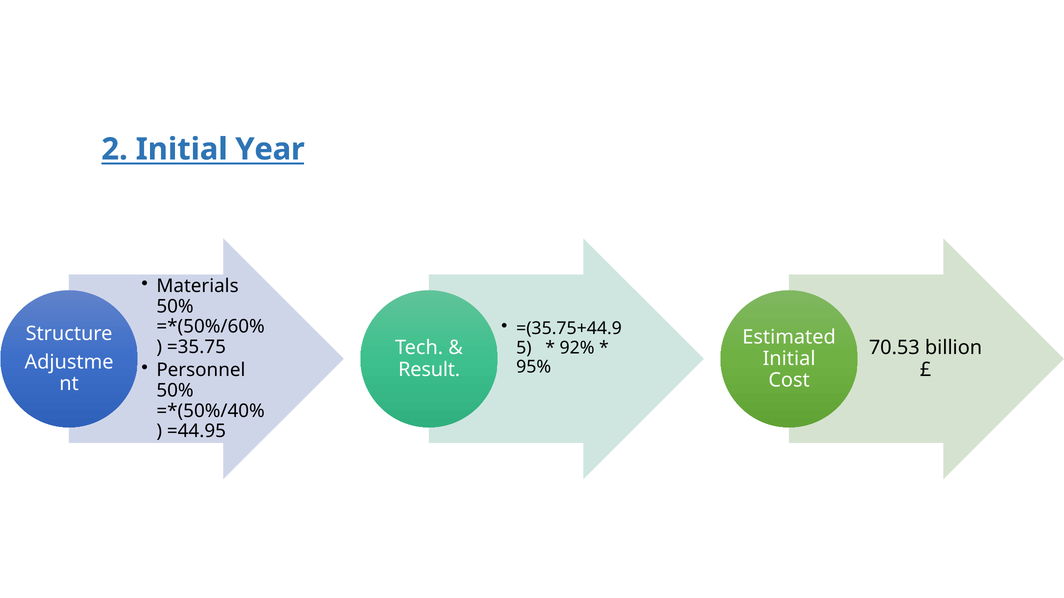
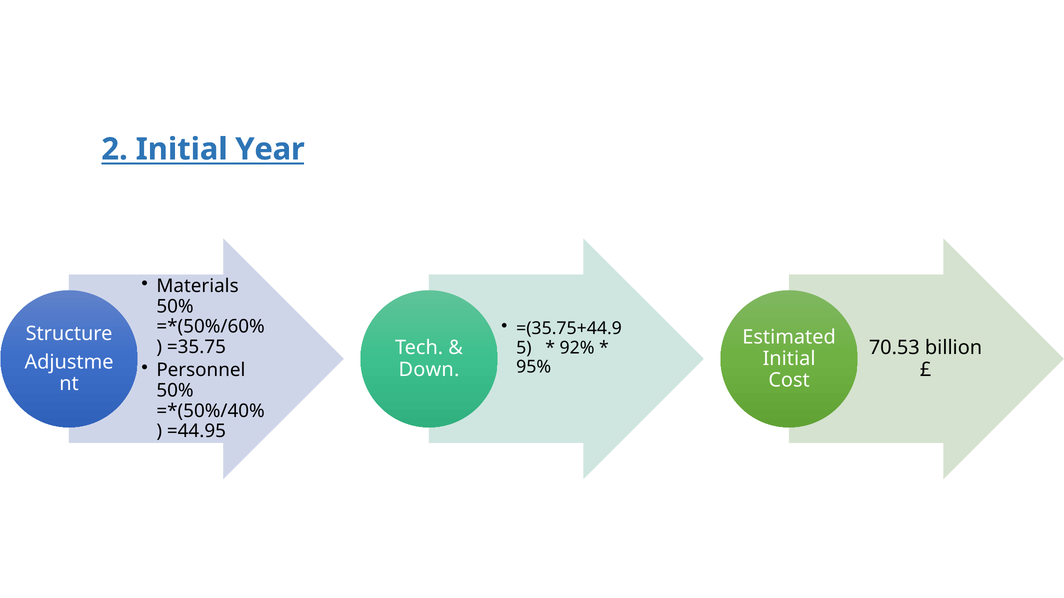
Result: Result -> Down
